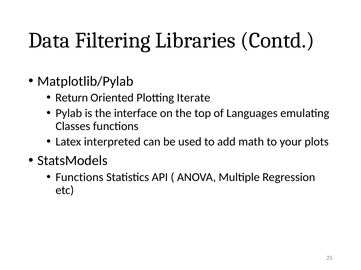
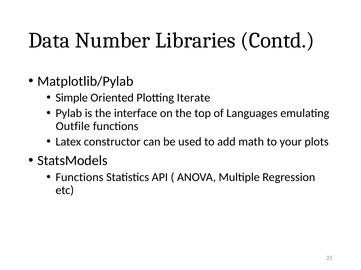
Filtering: Filtering -> Number
Return: Return -> Simple
Classes: Classes -> Outfile
interpreted: interpreted -> constructor
